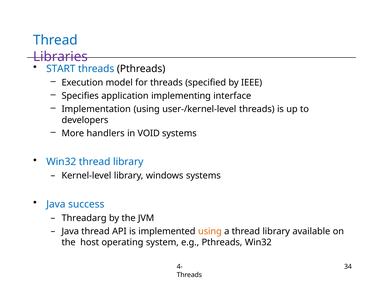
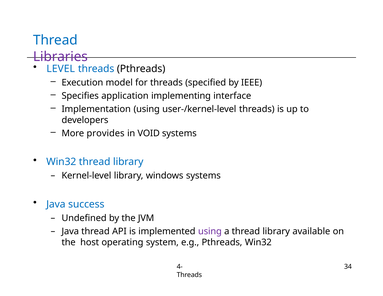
START: START -> LEVEL
handlers: handlers -> provides
Threadarg: Threadarg -> Undefined
using at (210, 231) colour: orange -> purple
